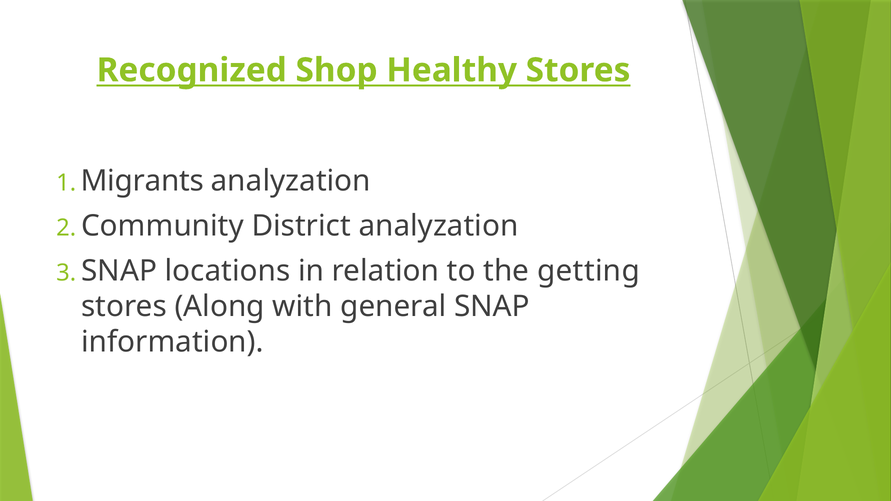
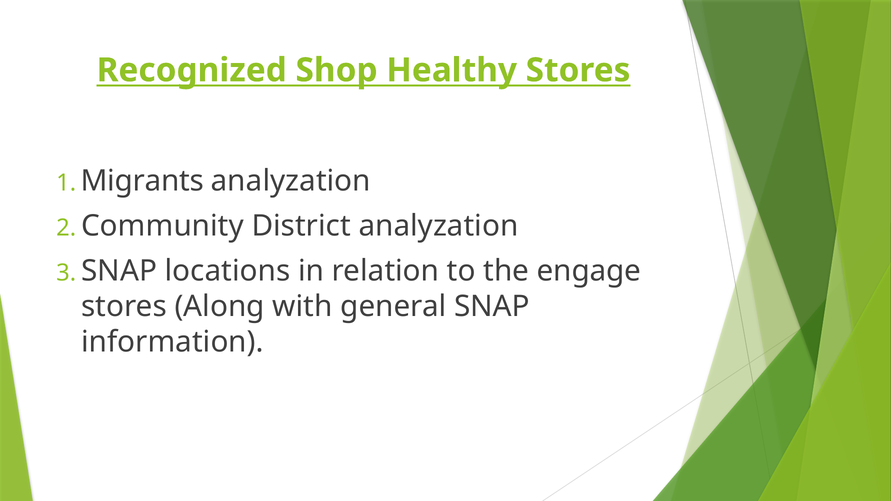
getting: getting -> engage
